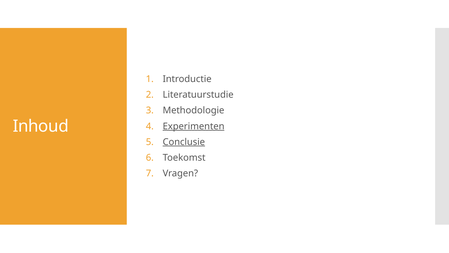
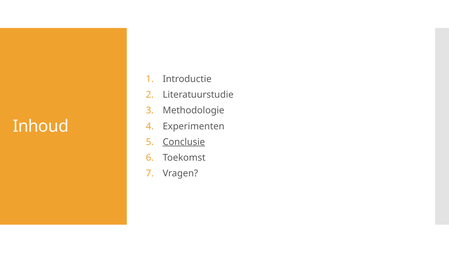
Experimenten underline: present -> none
